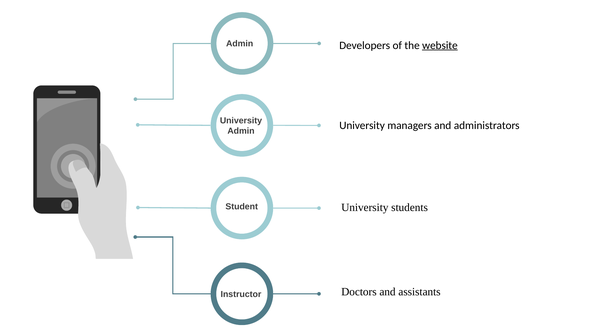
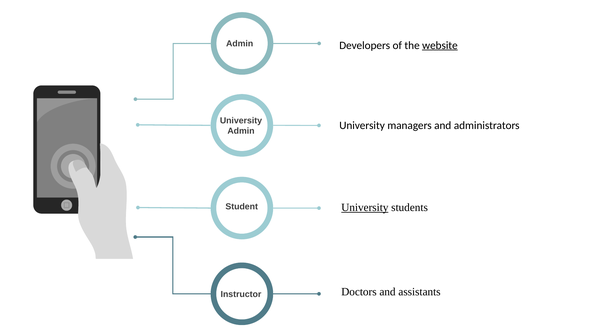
University at (365, 207) underline: none -> present
